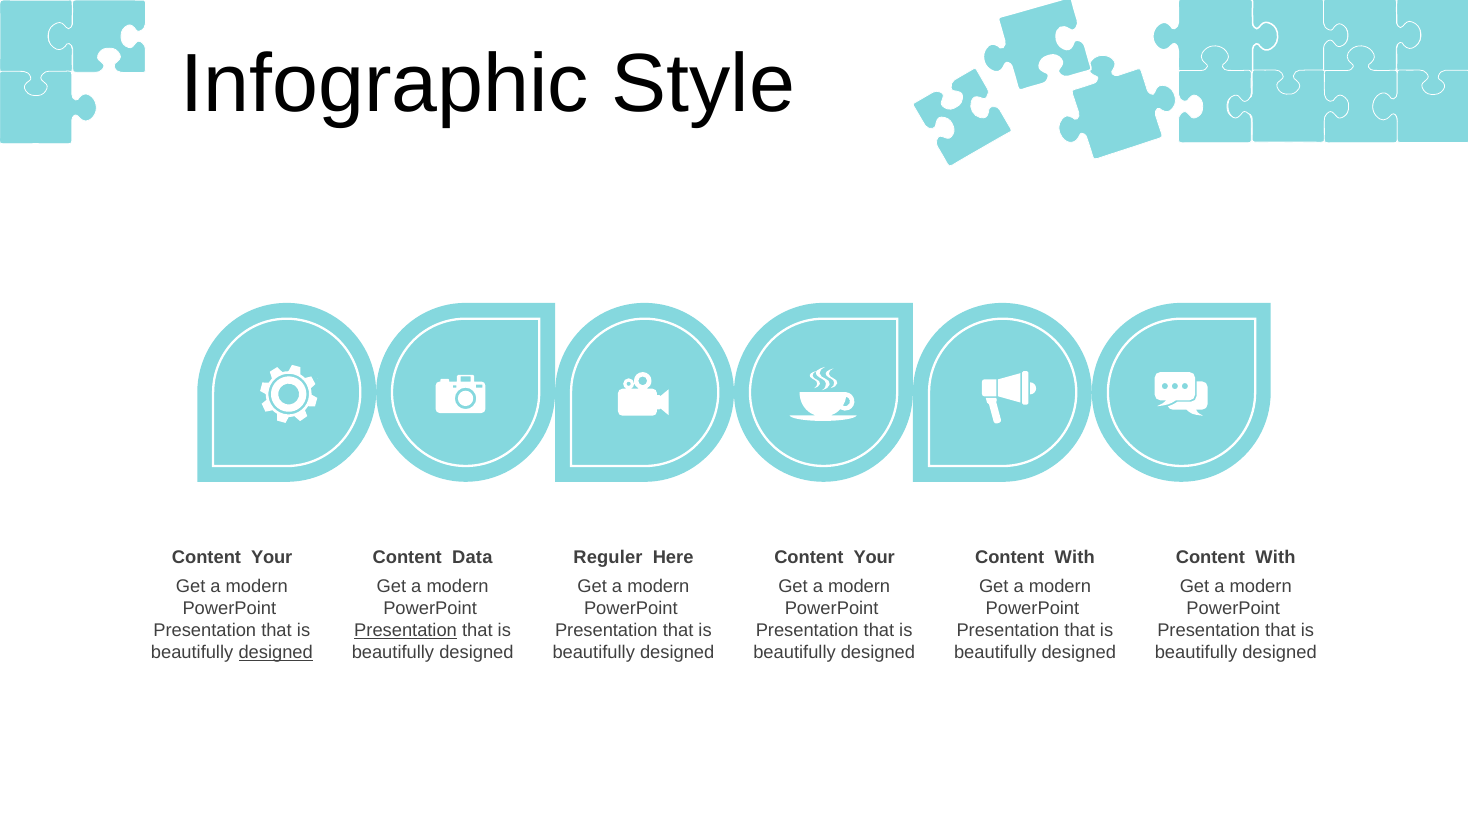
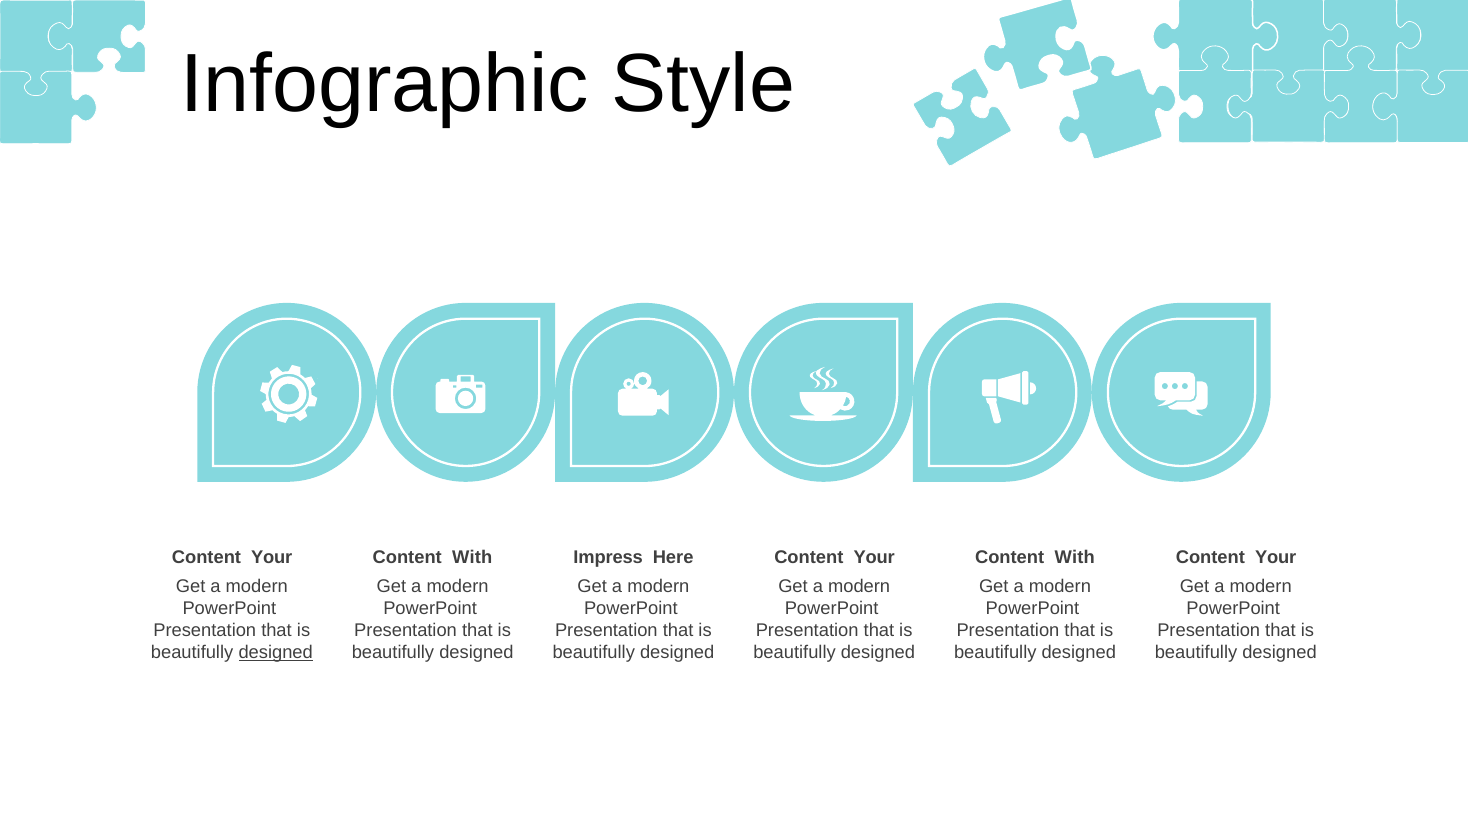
Data at (472, 558): Data -> With
Reguler: Reguler -> Impress
With at (1275, 558): With -> Your
Presentation at (406, 630) underline: present -> none
